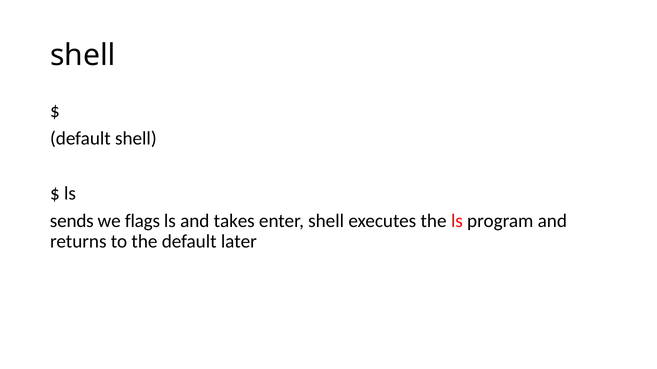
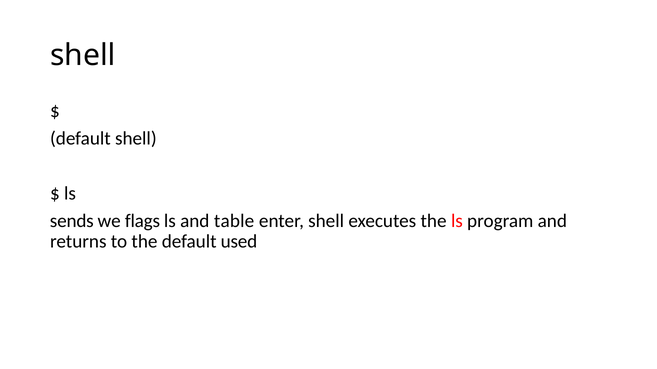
takes: takes -> table
later: later -> used
